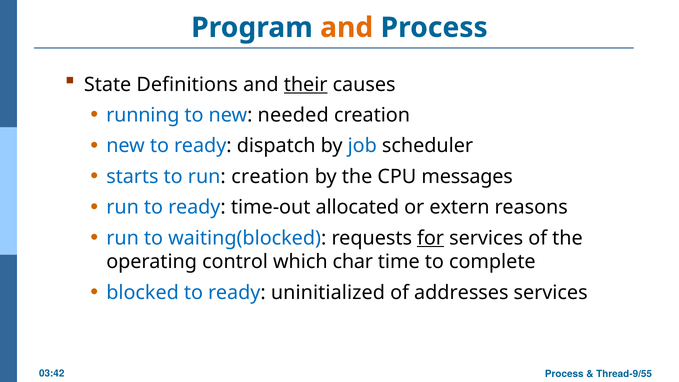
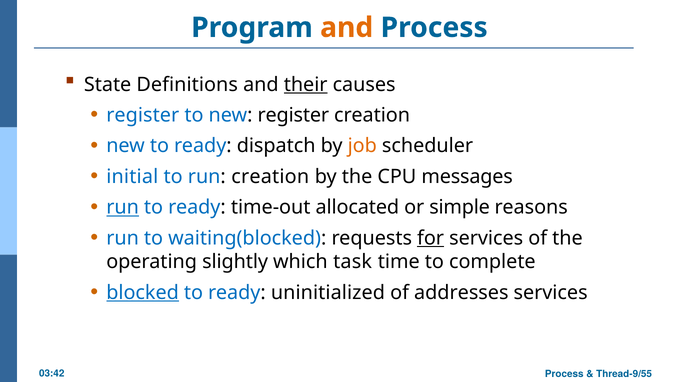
running at (143, 115): running -> register
new needed: needed -> register
job colour: blue -> orange
starts: starts -> initial
run at (123, 207) underline: none -> present
extern: extern -> simple
control: control -> slightly
char: char -> task
blocked underline: none -> present
